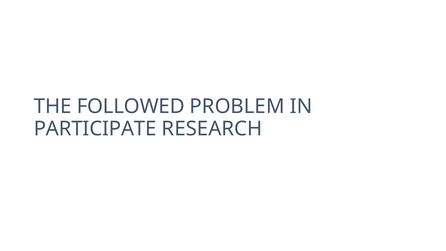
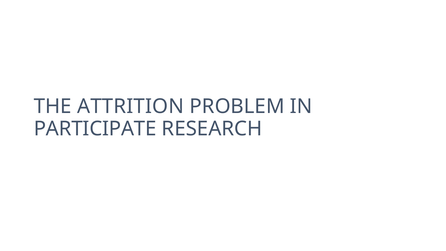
FOLLOWED: FOLLOWED -> ATTRITION
